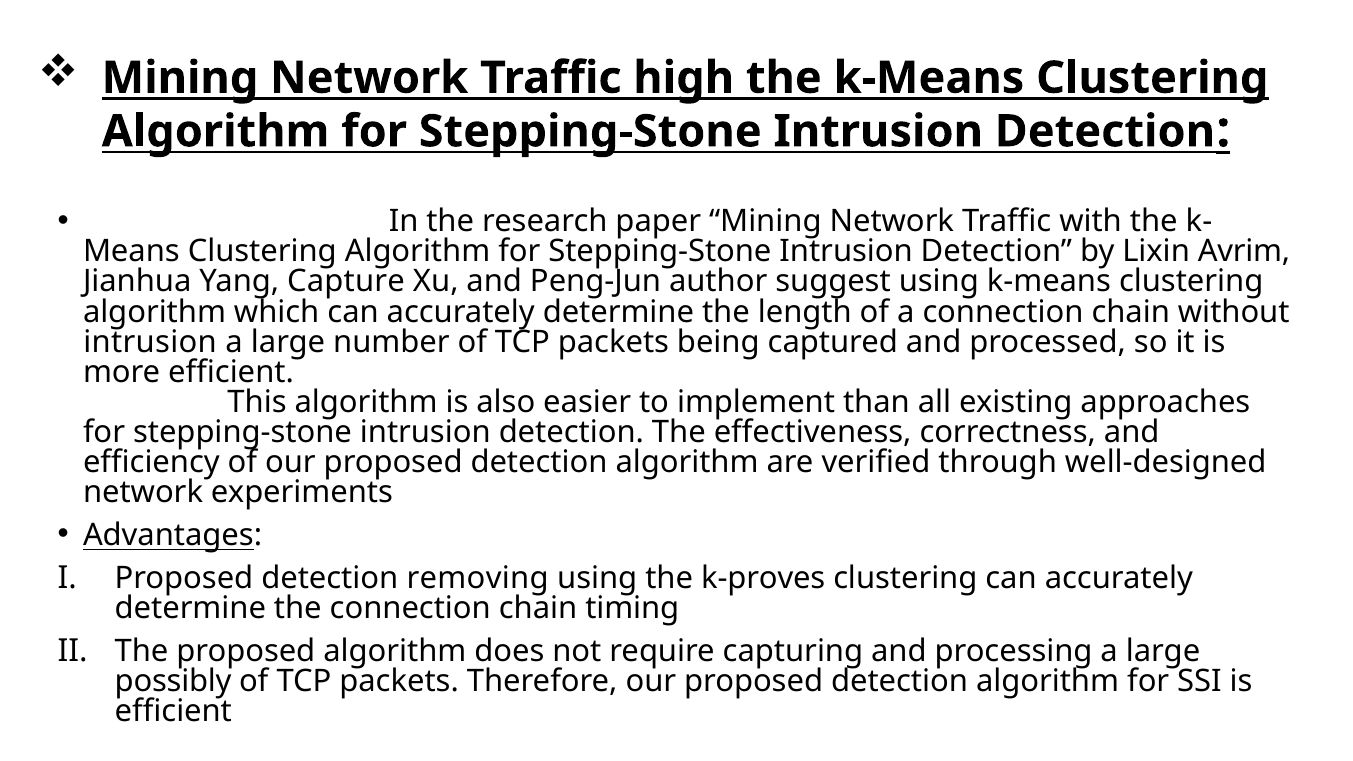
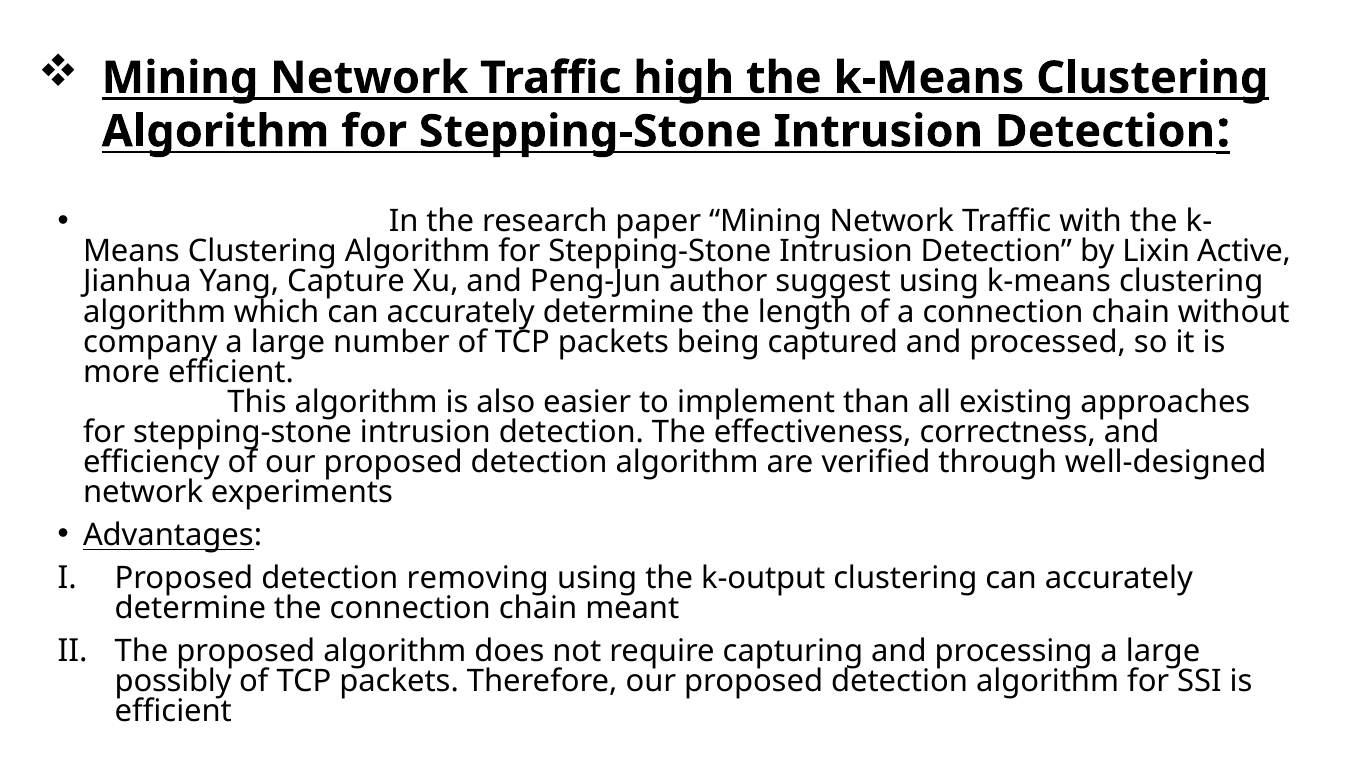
Avrim: Avrim -> Active
intrusion at (150, 342): intrusion -> company
k-proves: k-proves -> k-output
timing: timing -> meant
